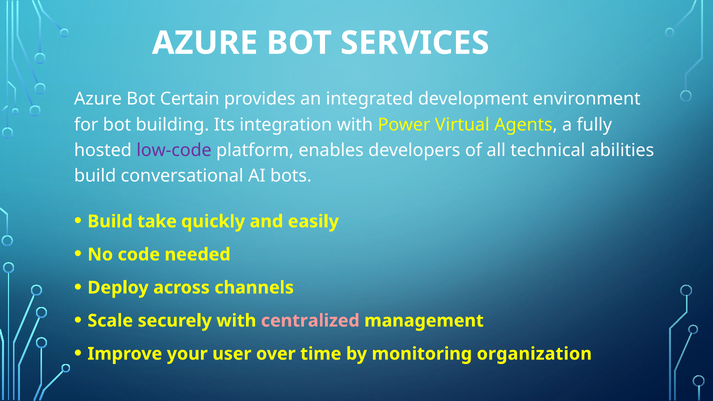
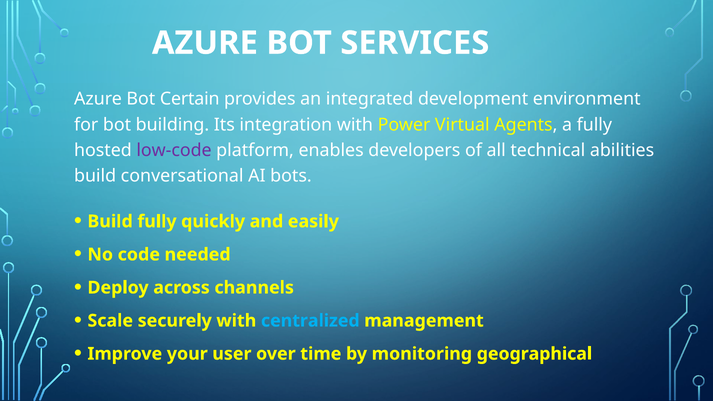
Build take: take -> fully
centralized colour: pink -> light blue
organization: organization -> geographical
